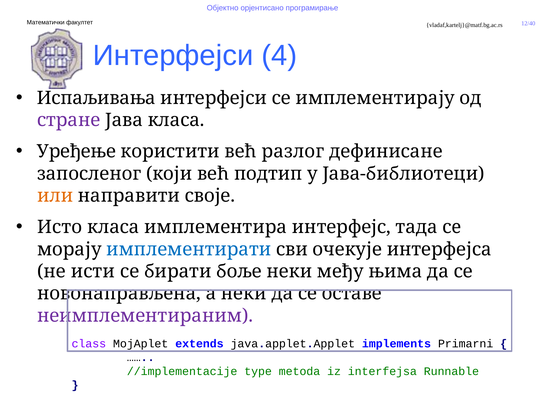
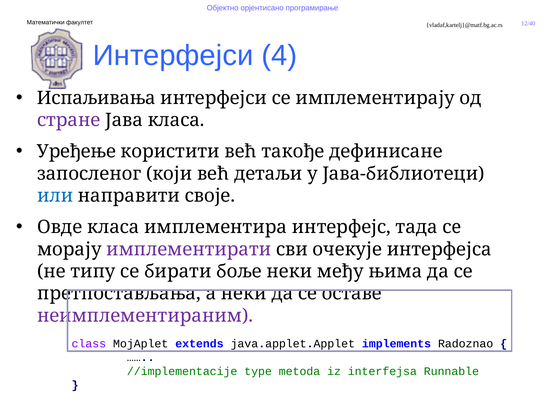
разлог: разлог -> такође
подтип: подтип -> детаљи
или colour: orange -> blue
Исто: Исто -> Овде
имплементирати colour: blue -> purple
исти: исти -> типу
новонаправљена: новонаправљена -> претпостављања
Primarni: Primarni -> Radoznao
